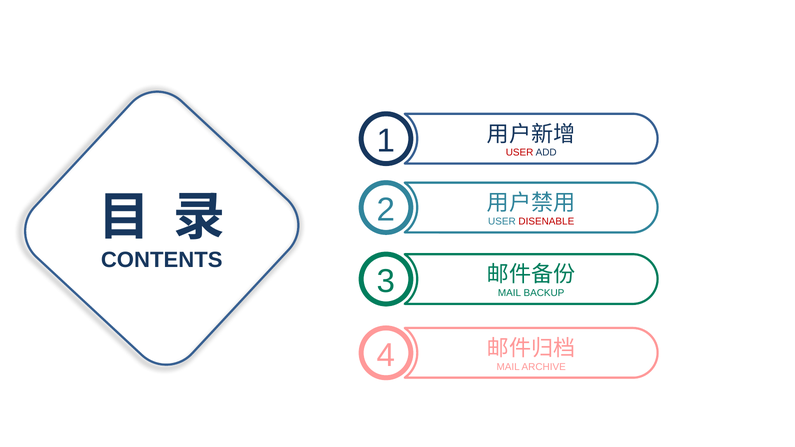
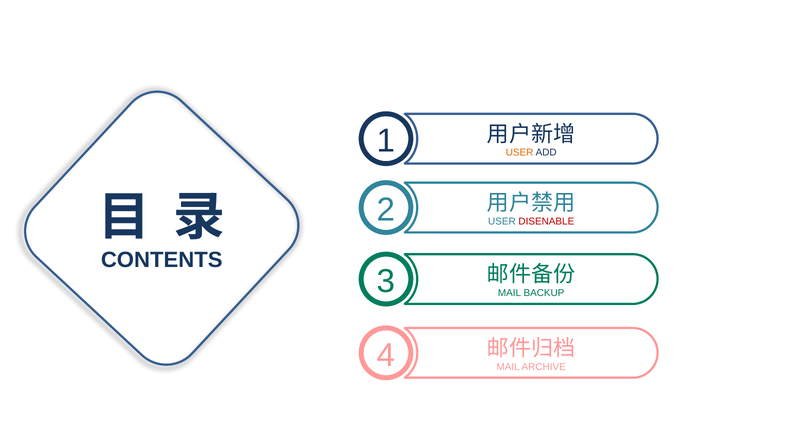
USER at (520, 153) colour: red -> orange
